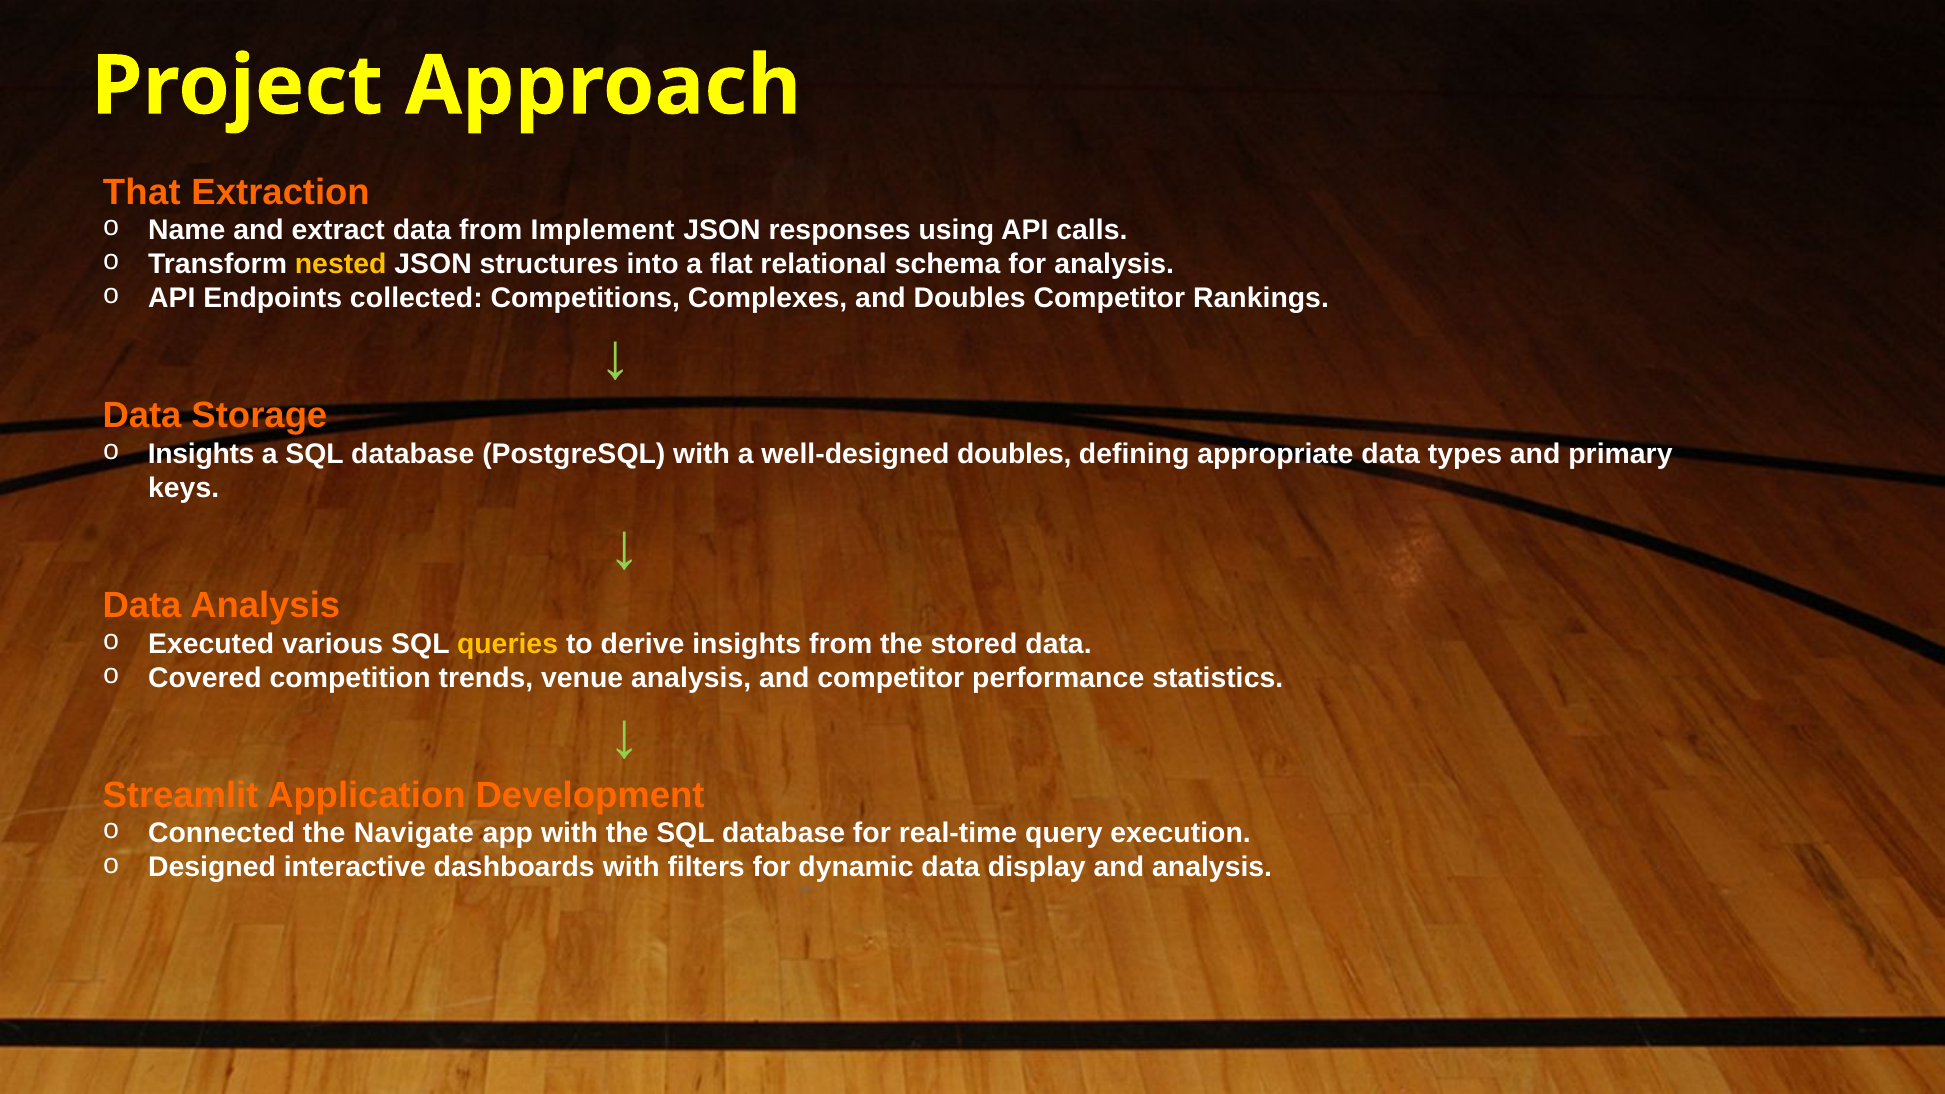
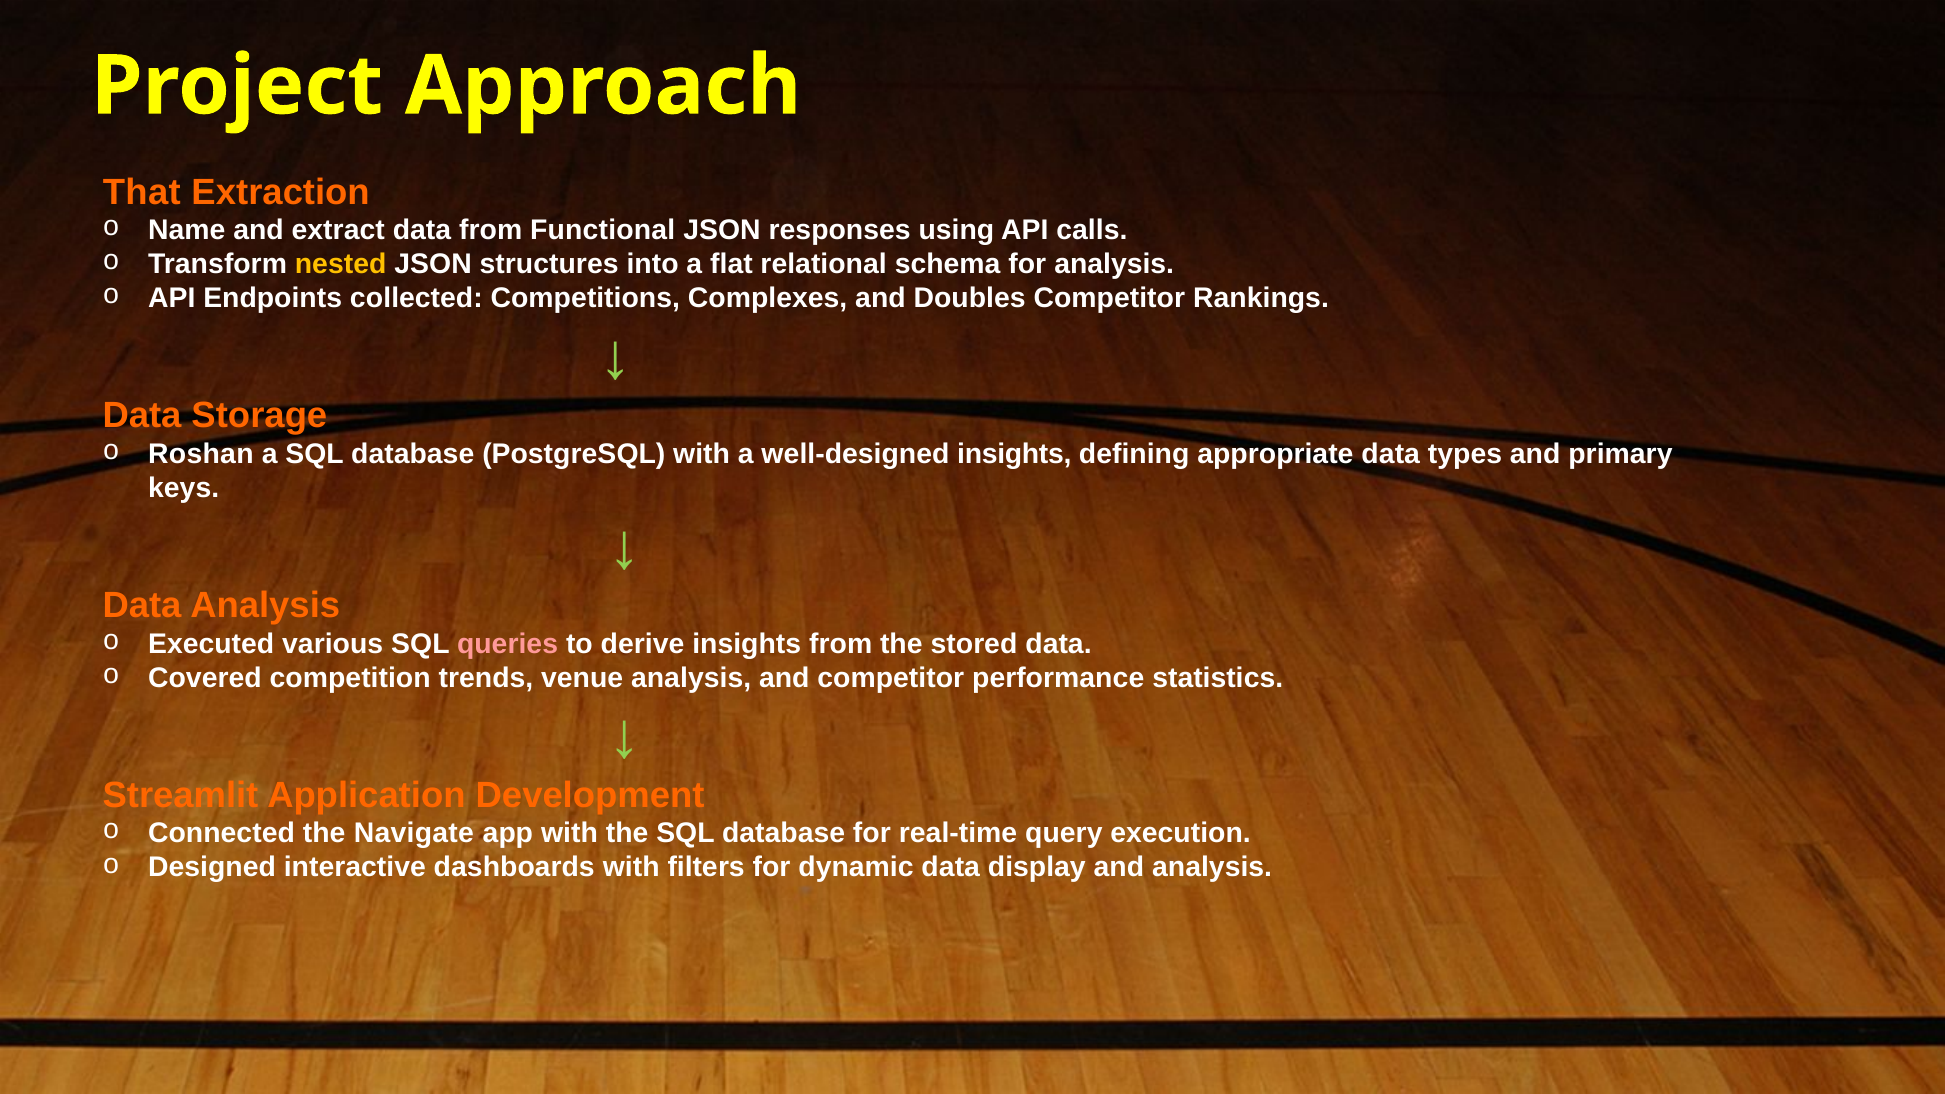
Implement: Implement -> Functional
Insights at (201, 454): Insights -> Roshan
well-designed doubles: doubles -> insights
queries colour: yellow -> pink
